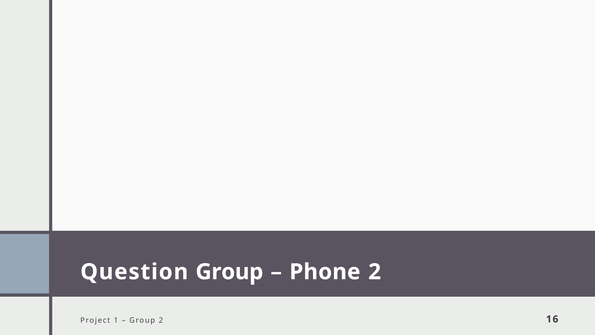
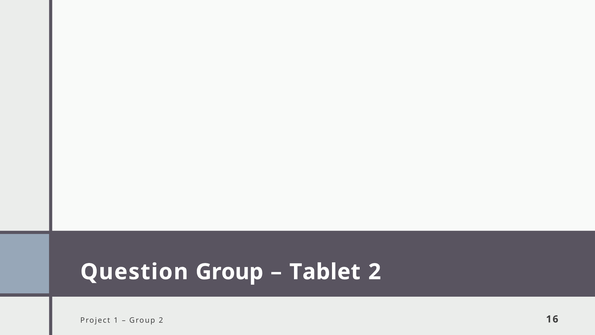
Phone: Phone -> Tablet
